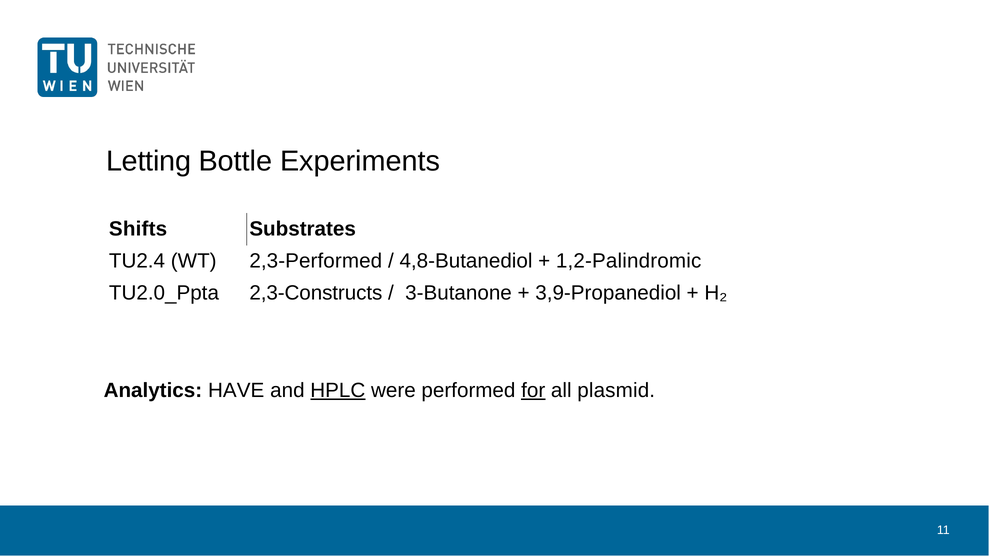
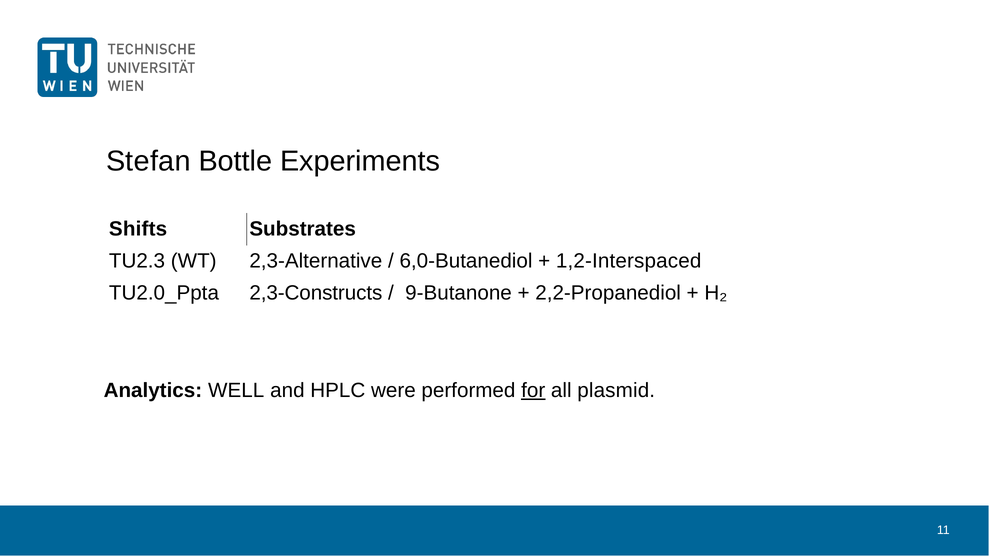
Letting: Letting -> Stefan
TU2.4: TU2.4 -> TU2.3
2,3-Performed: 2,3-Performed -> 2,3-Alternative
4,8-Butanediol: 4,8-Butanediol -> 6,0-Butanediol
1,2-Palindromic: 1,2-Palindromic -> 1,2-Interspaced
3-Butanone: 3-Butanone -> 9-Butanone
3,9-Propanediol: 3,9-Propanediol -> 2,2-Propanediol
HAVE: HAVE -> WELL
HPLC underline: present -> none
